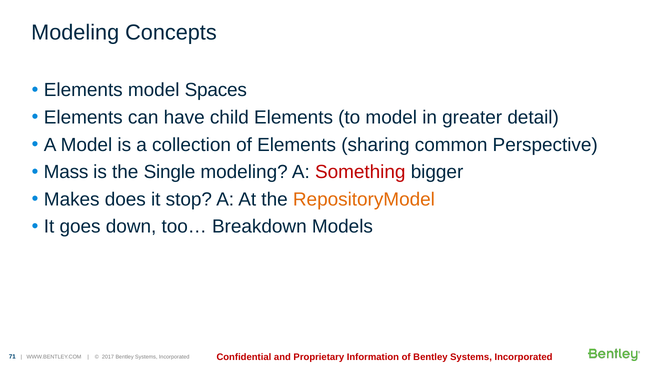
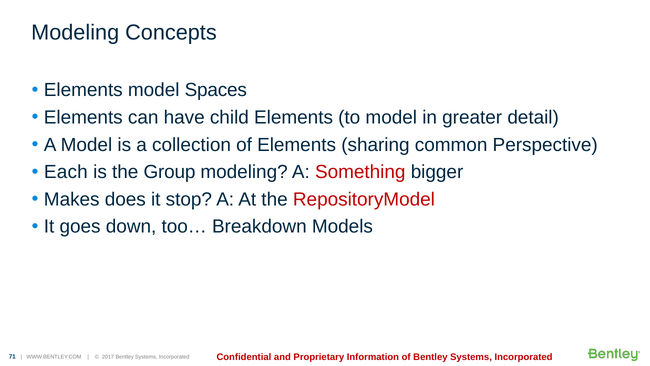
Mass: Mass -> Each
Single: Single -> Group
RepositoryModel colour: orange -> red
